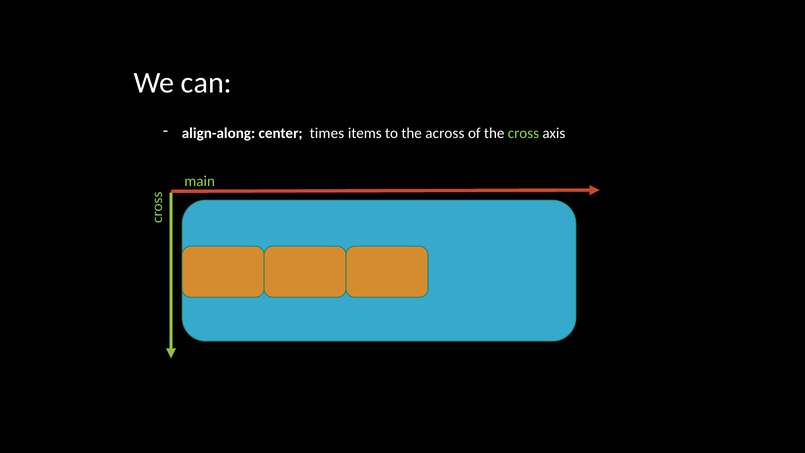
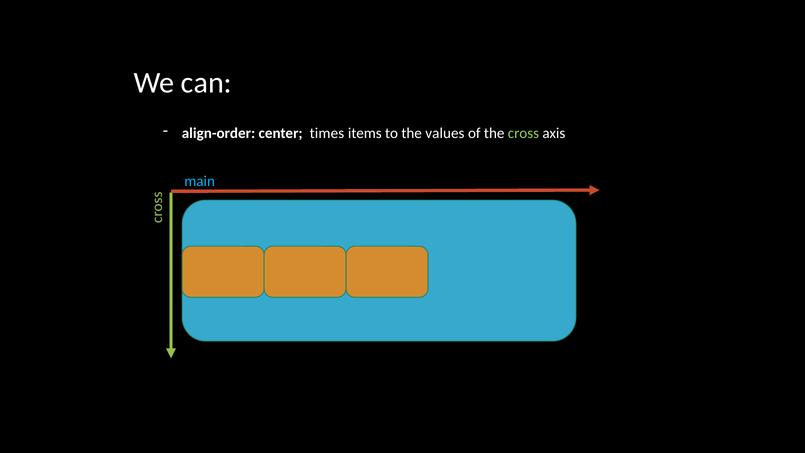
align-along: align-along -> align-order
across: across -> values
main colour: light green -> light blue
